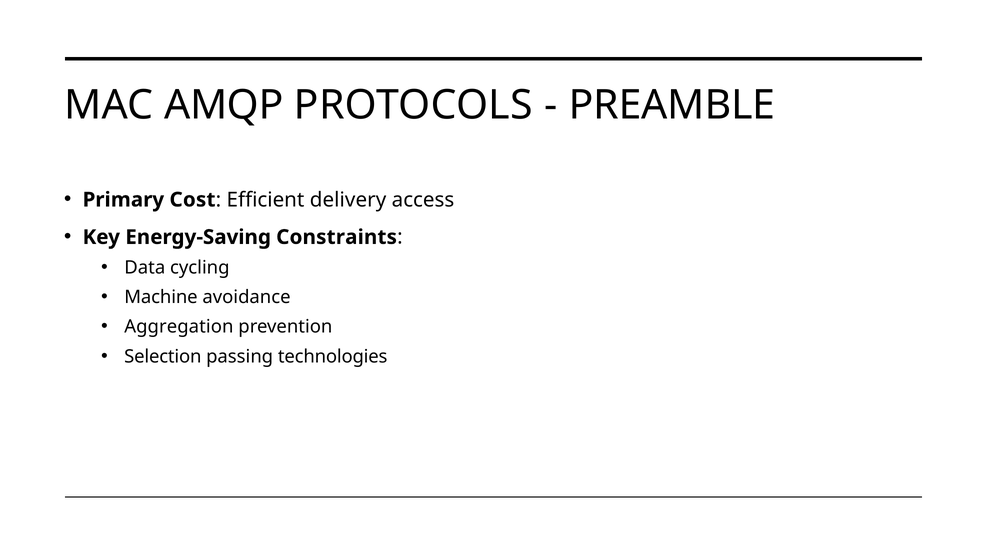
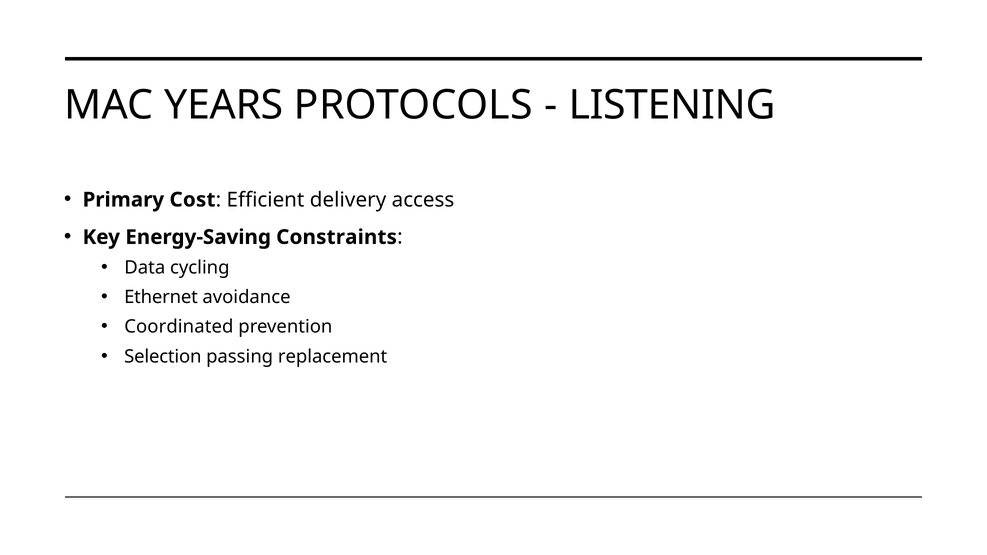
AMQP: AMQP -> YEARS
PREAMBLE: PREAMBLE -> LISTENING
Machine: Machine -> Ethernet
Aggregation: Aggregation -> Coordinated
technologies: technologies -> replacement
